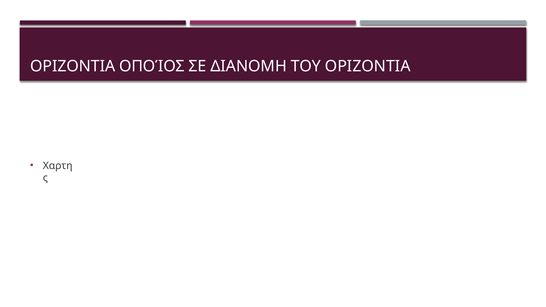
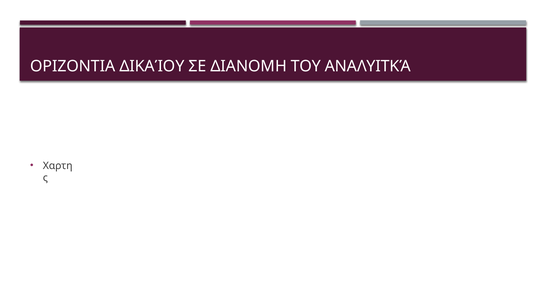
ΟΠΟΊΟΣ: ΟΠΟΊΟΣ -> ΔΙΚΑΊΟΥ
ΤΟΥ ΟΡΙΖΟΝΤΙΑ: ΟΡΙΖΟΝΤΙΑ -> ΑΝΑΛΥΙΤΚΆ
